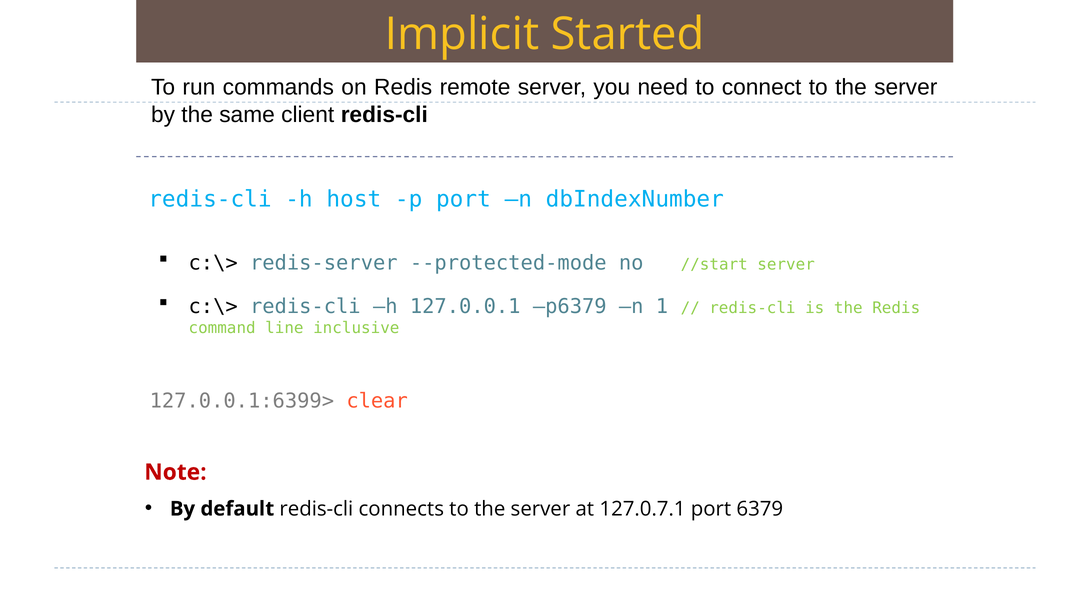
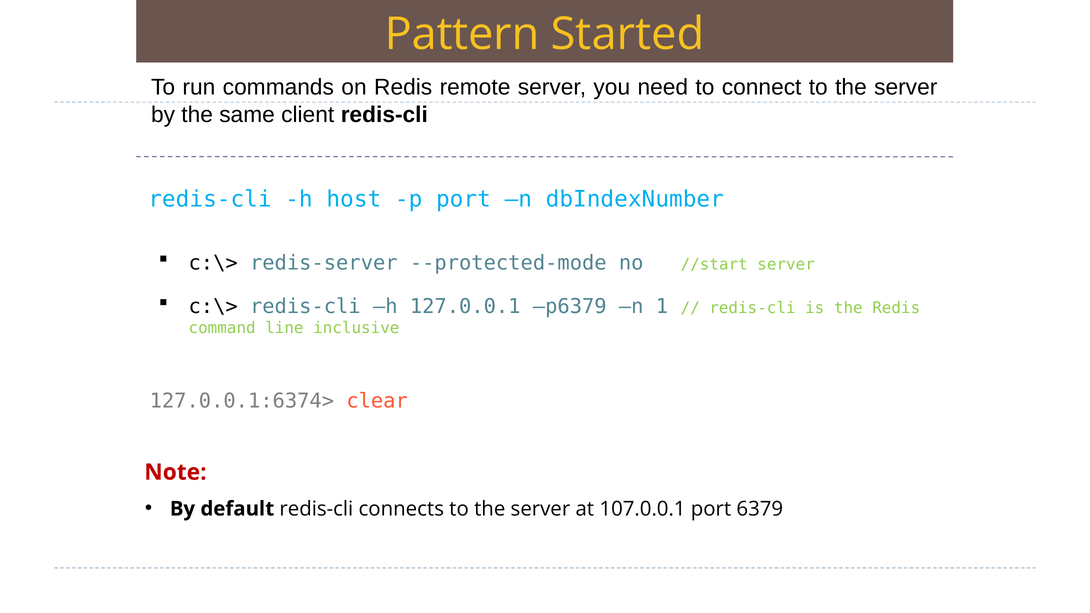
Implicit: Implicit -> Pattern
127.0.0.1:6399>: 127.0.0.1:6399> -> 127.0.0.1:6374>
127.0.7.1: 127.0.7.1 -> 107.0.0.1
